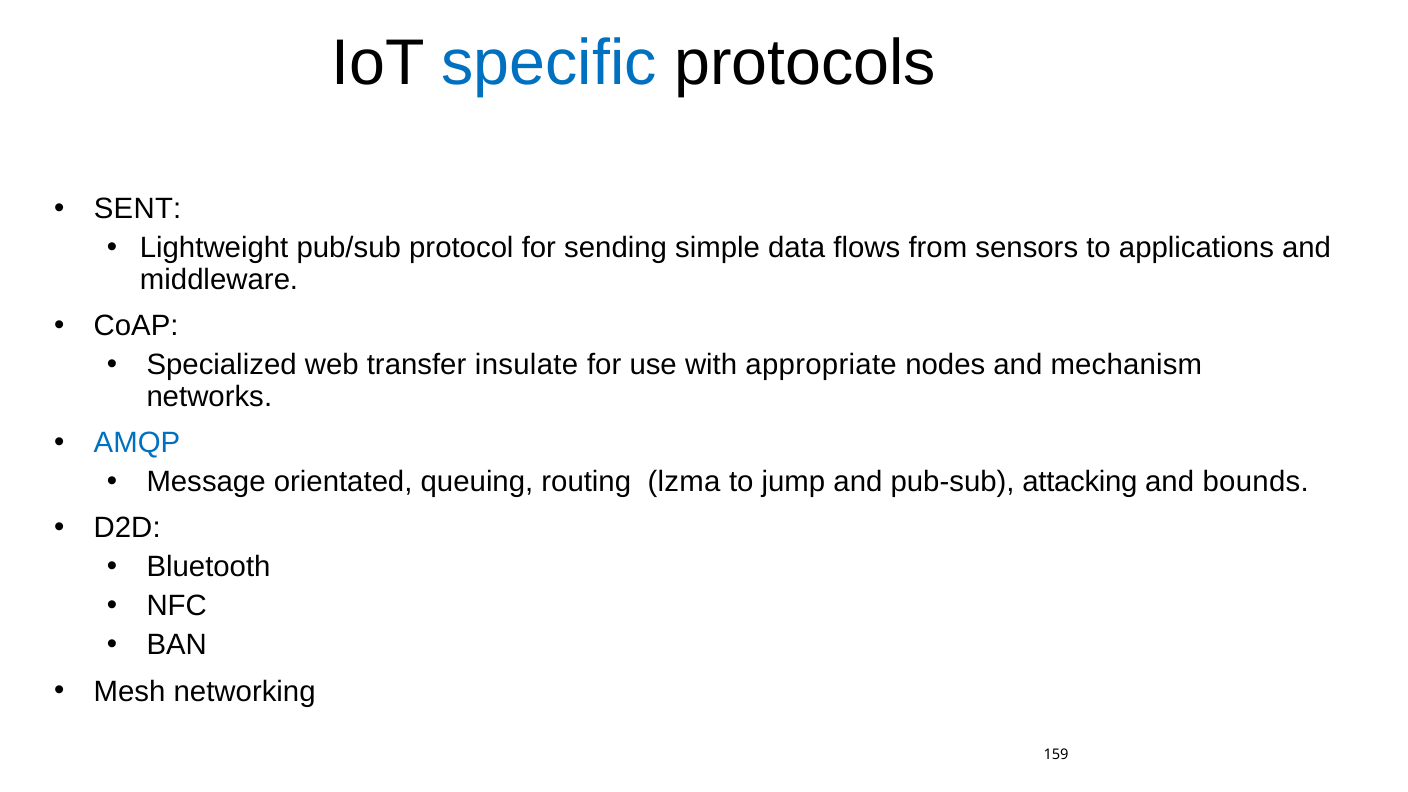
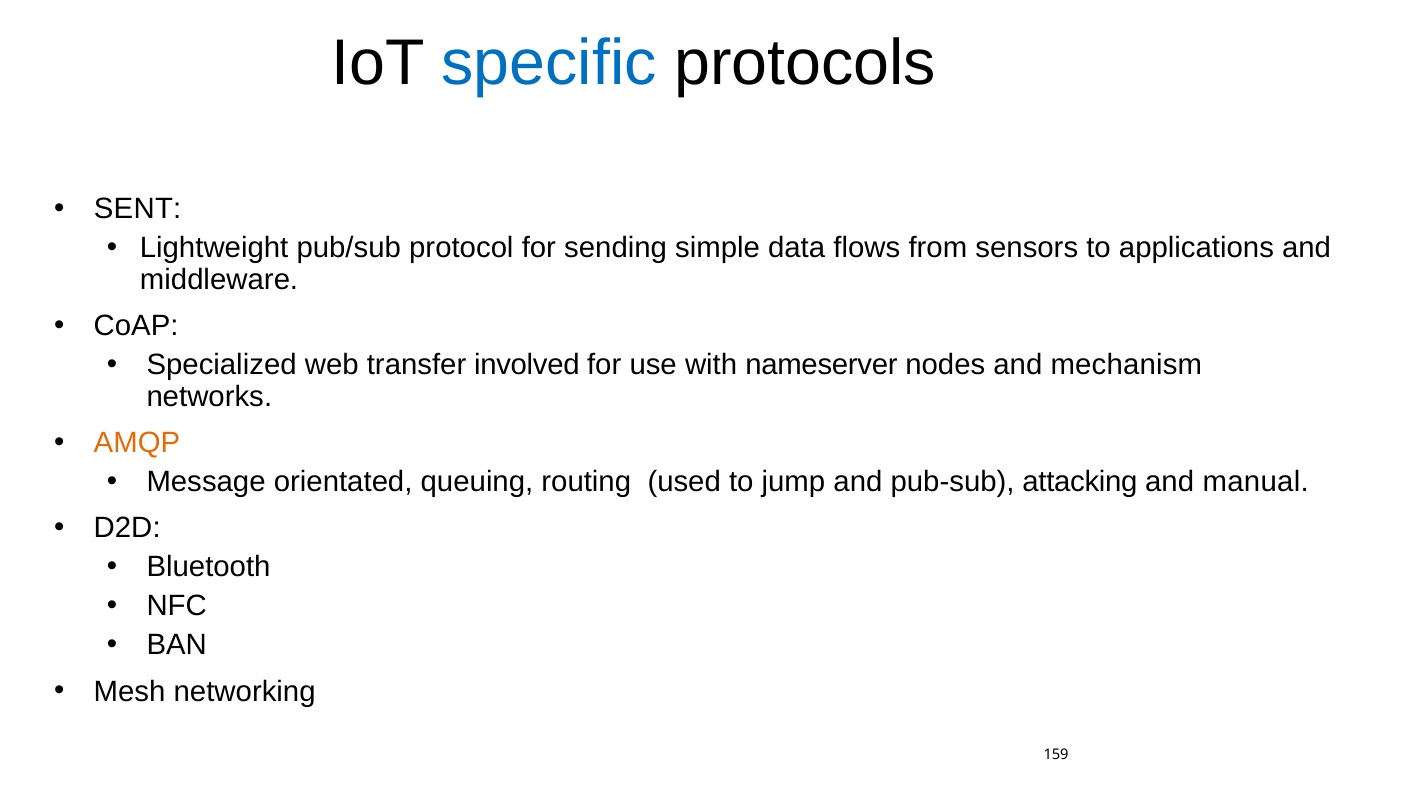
insulate: insulate -> involved
appropriate: appropriate -> nameserver
AMQP colour: blue -> orange
lzma: lzma -> used
bounds: bounds -> manual
